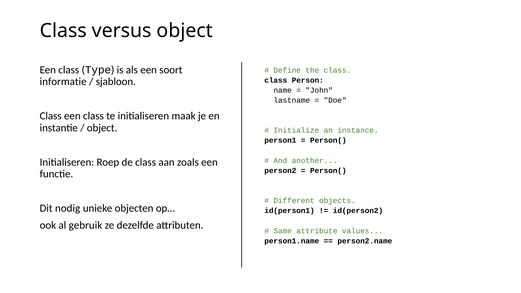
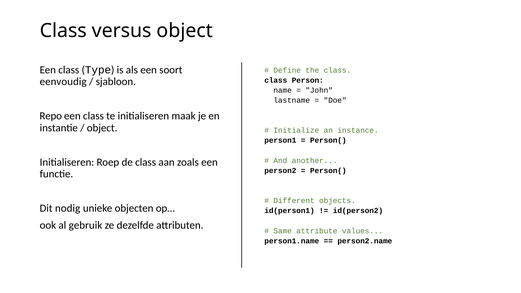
informatie: informatie -> eenvoudig
Class at (51, 116): Class -> Repo
